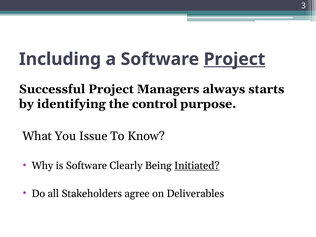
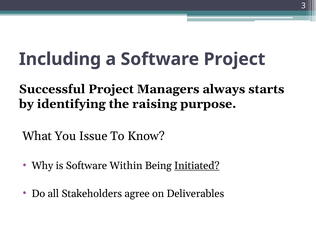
Project at (234, 59) underline: present -> none
control: control -> raising
Clearly: Clearly -> Within
